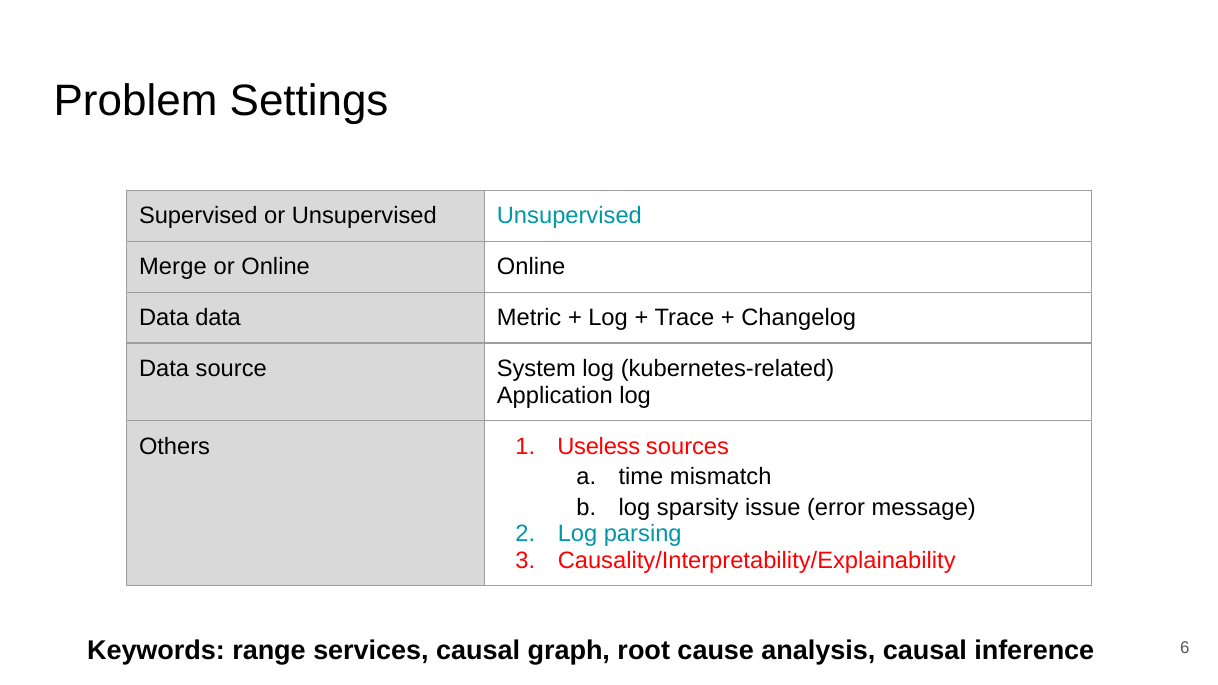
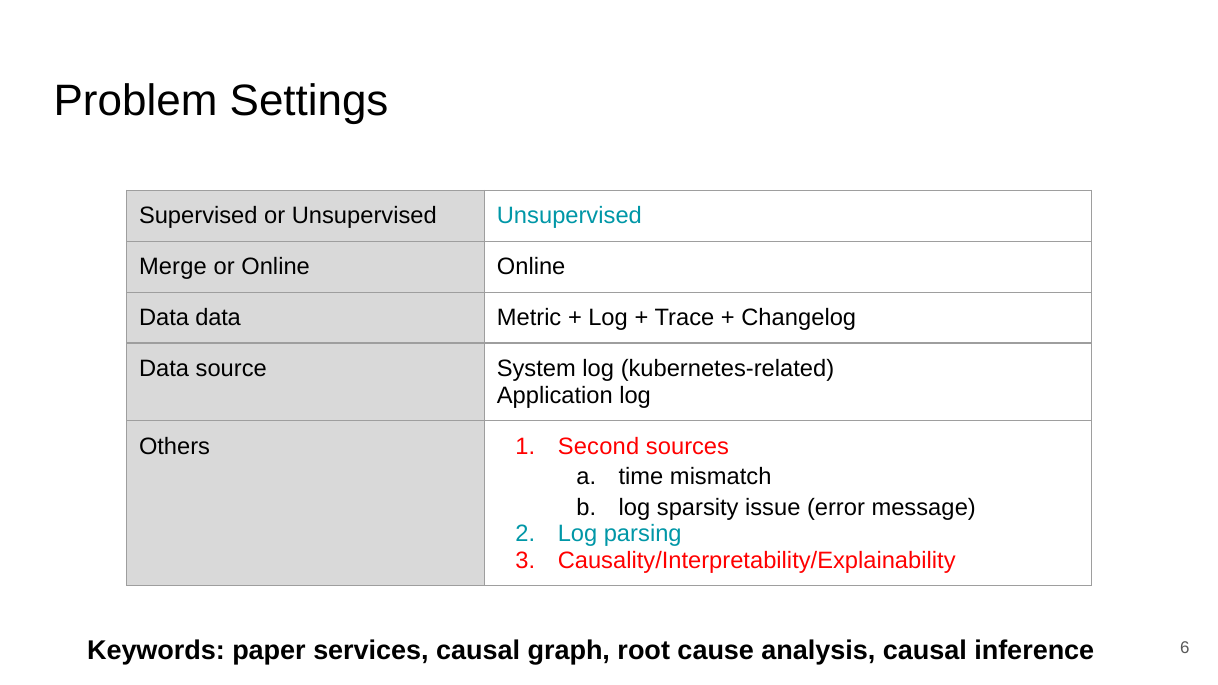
Useless: Useless -> Second
range: range -> paper
